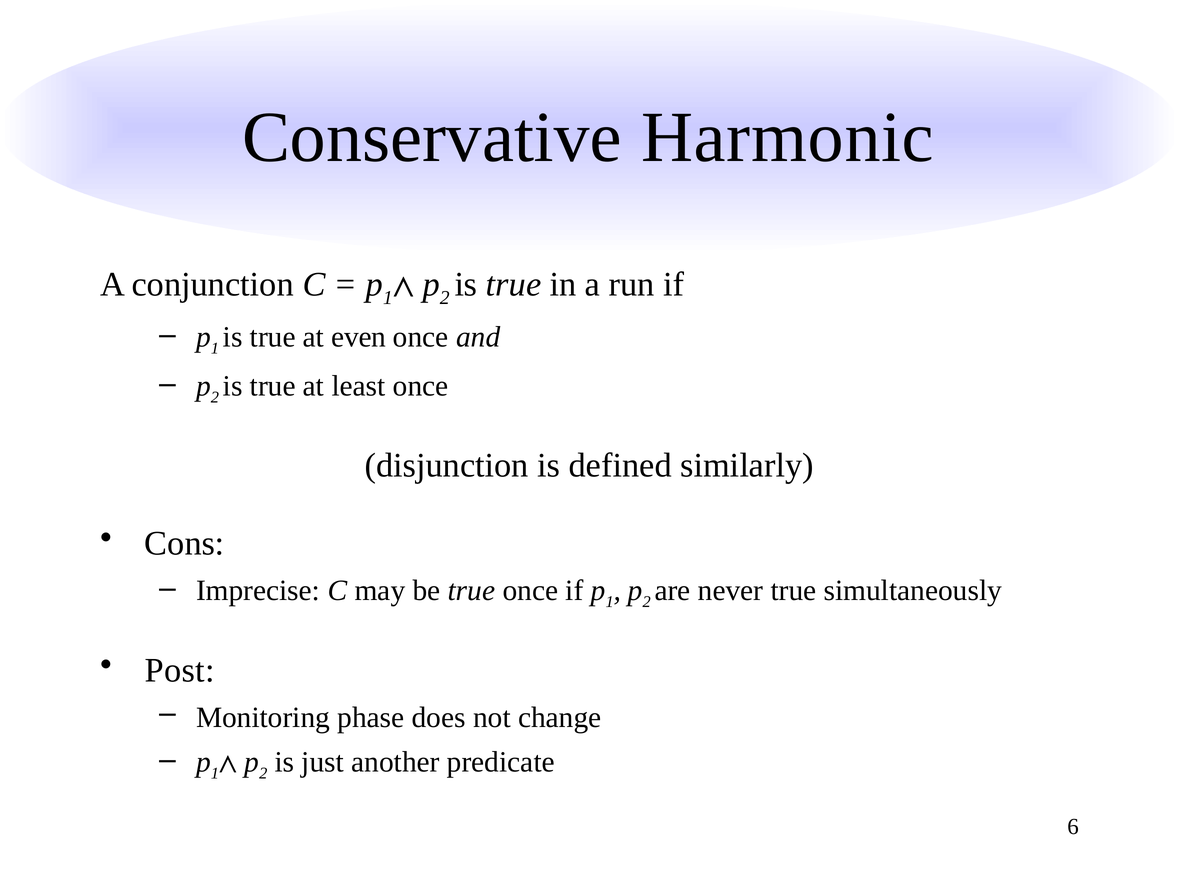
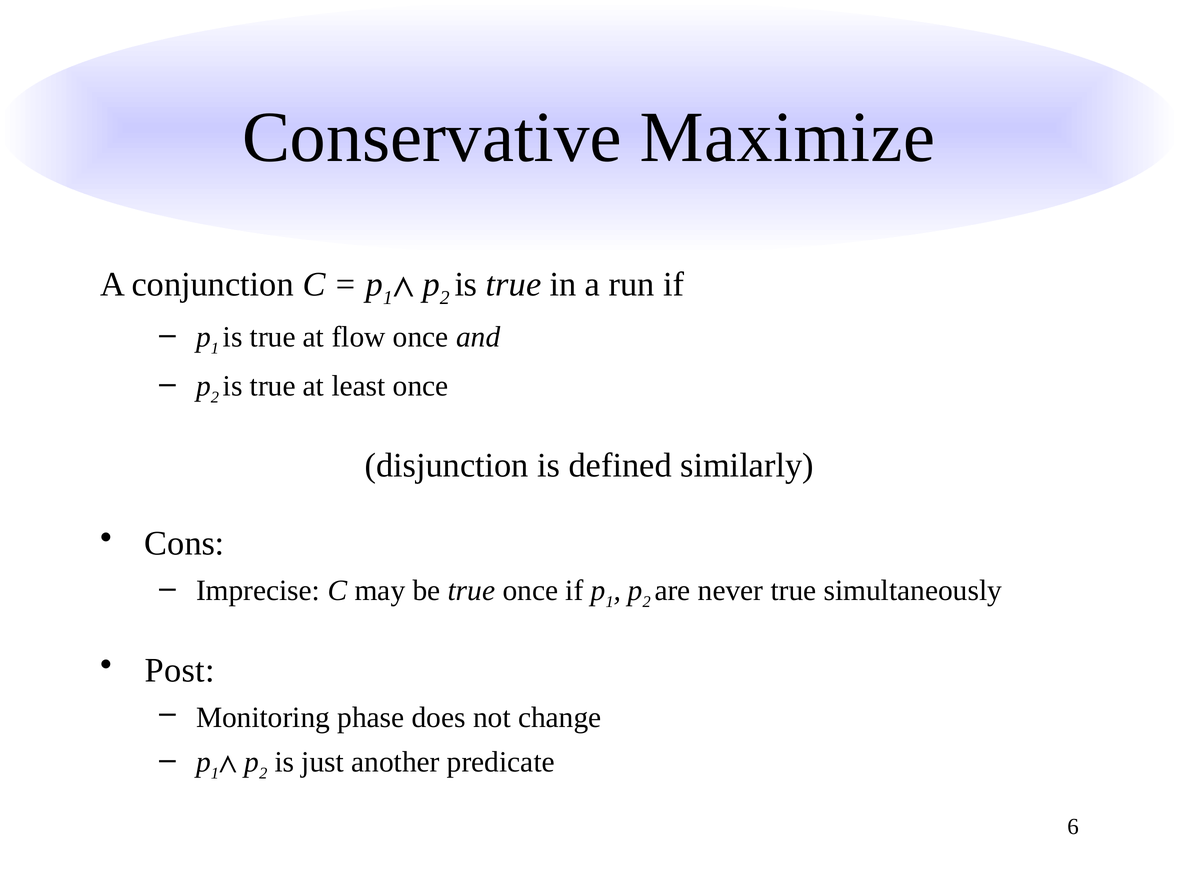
Harmonic: Harmonic -> Maximize
even: even -> flow
